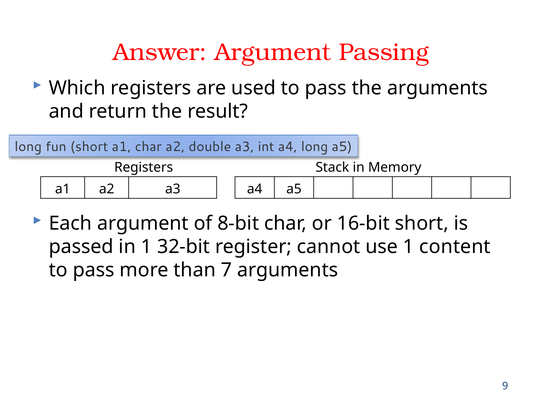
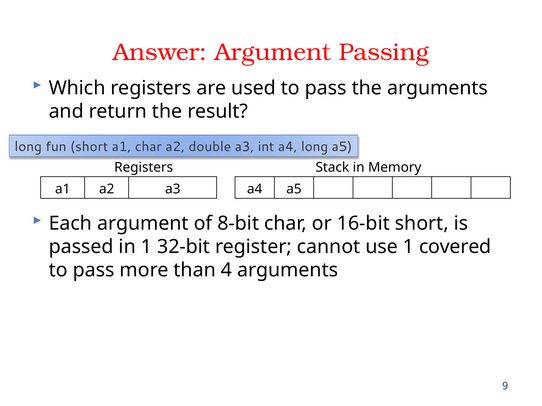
content: content -> covered
7: 7 -> 4
